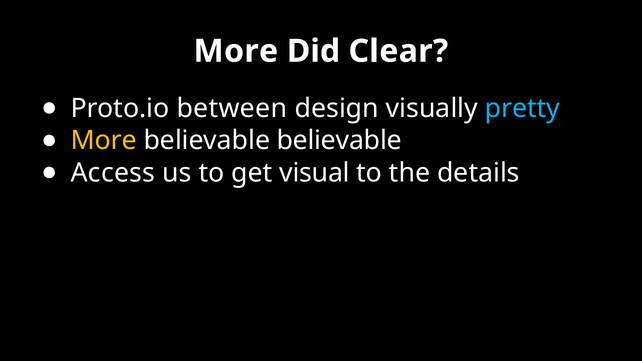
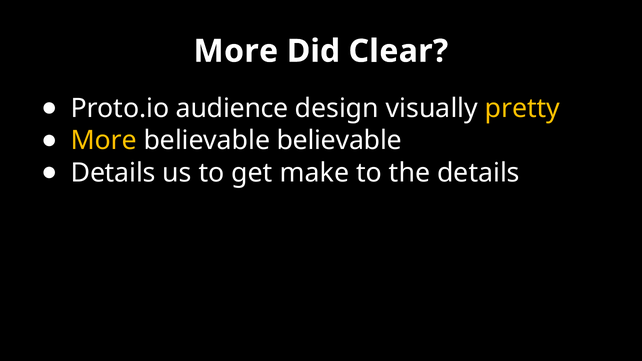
between: between -> audience
pretty colour: light blue -> yellow
Access at (113, 173): Access -> Details
visual: visual -> make
